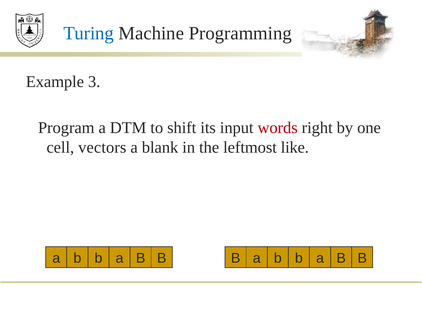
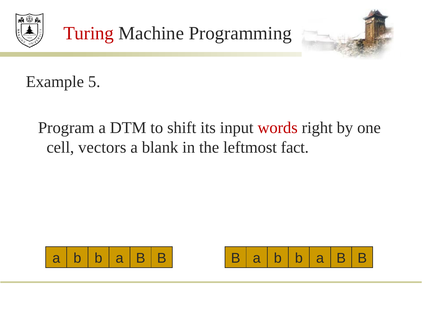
Turing colour: blue -> red
3: 3 -> 5
like: like -> fact
